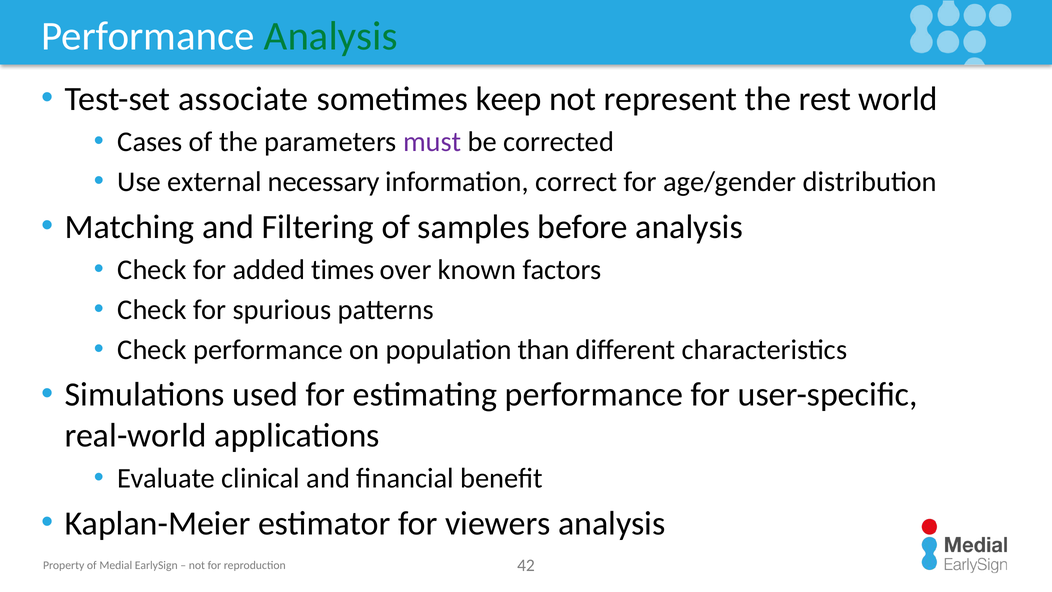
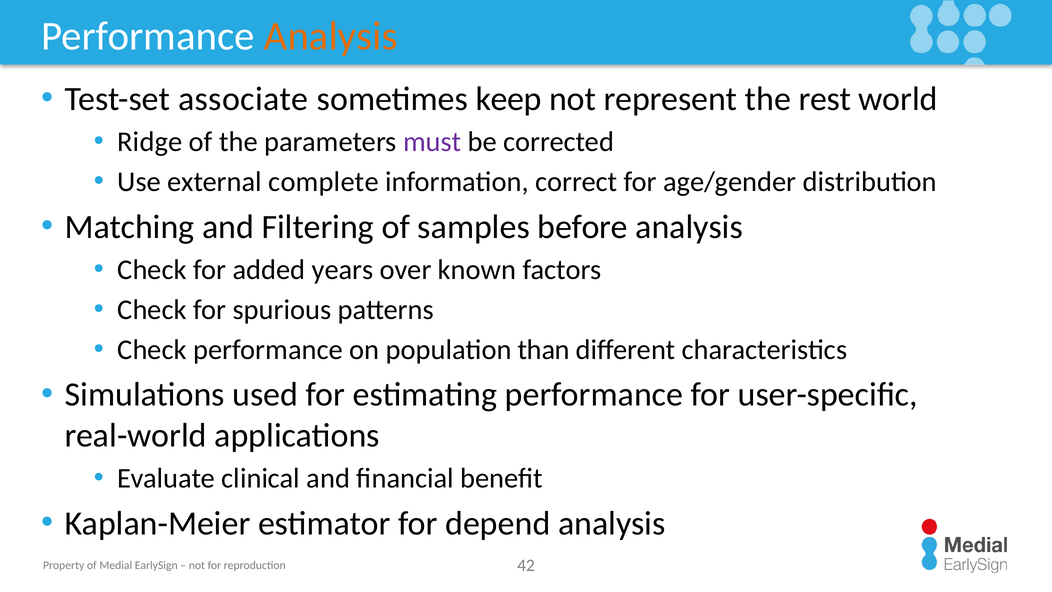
Analysis at (331, 36) colour: green -> orange
Cases: Cases -> Ridge
necessary: necessary -> complete
times: times -> years
viewers: viewers -> depend
